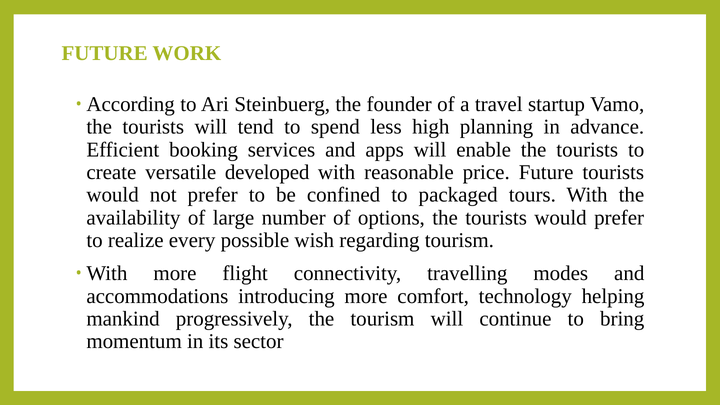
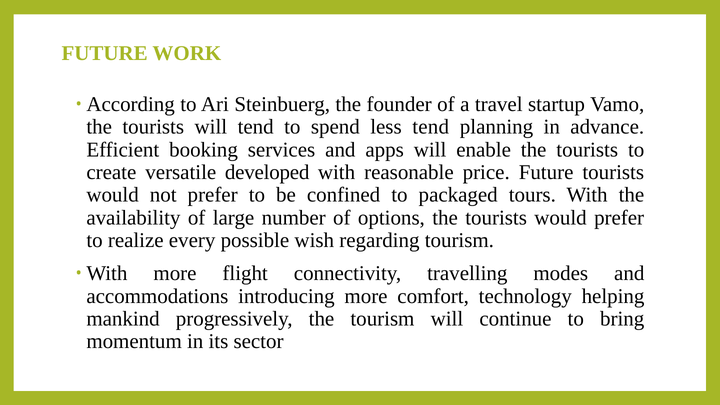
less high: high -> tend
